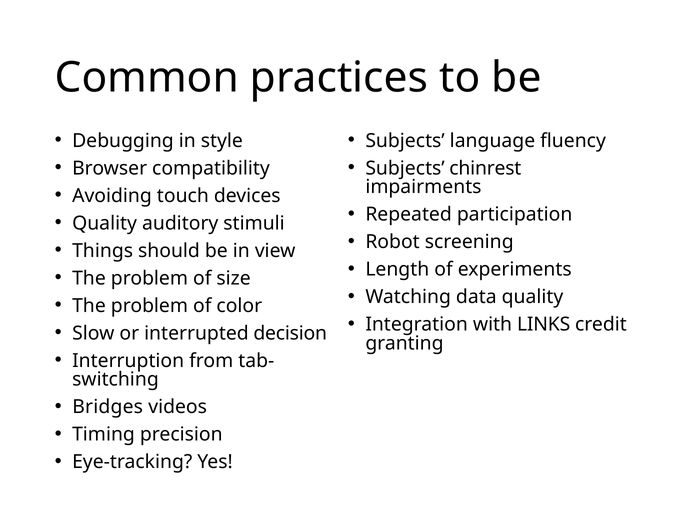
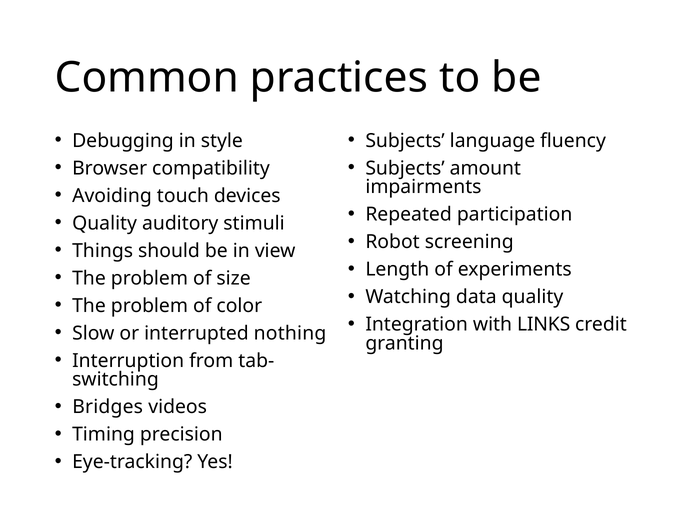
chinrest: chinrest -> amount
decision: decision -> nothing
